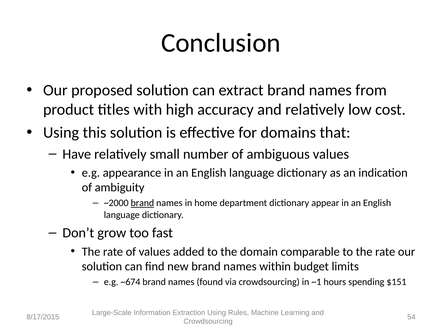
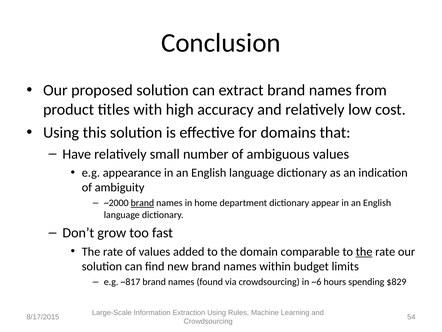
the at (364, 251) underline: none -> present
~674: ~674 -> ~817
~1: ~1 -> ~6
$151: $151 -> $829
